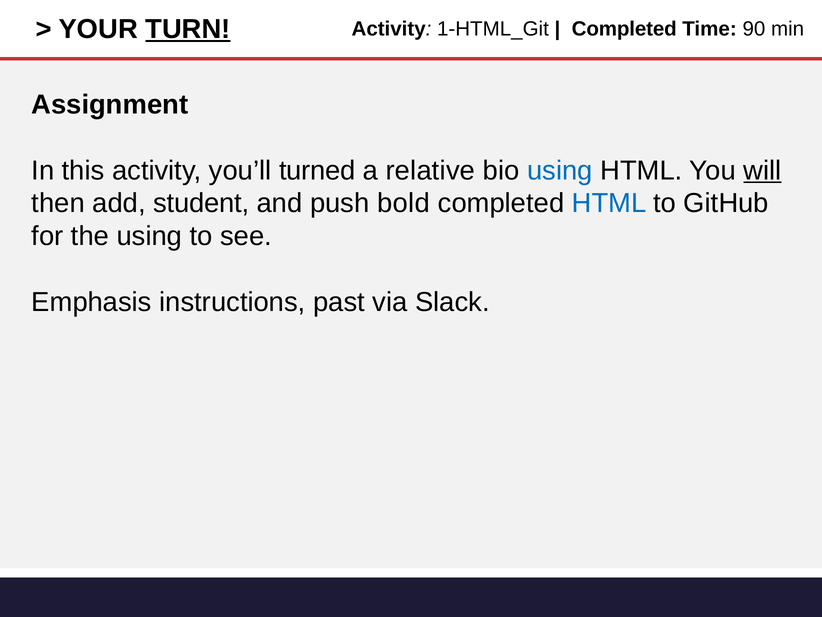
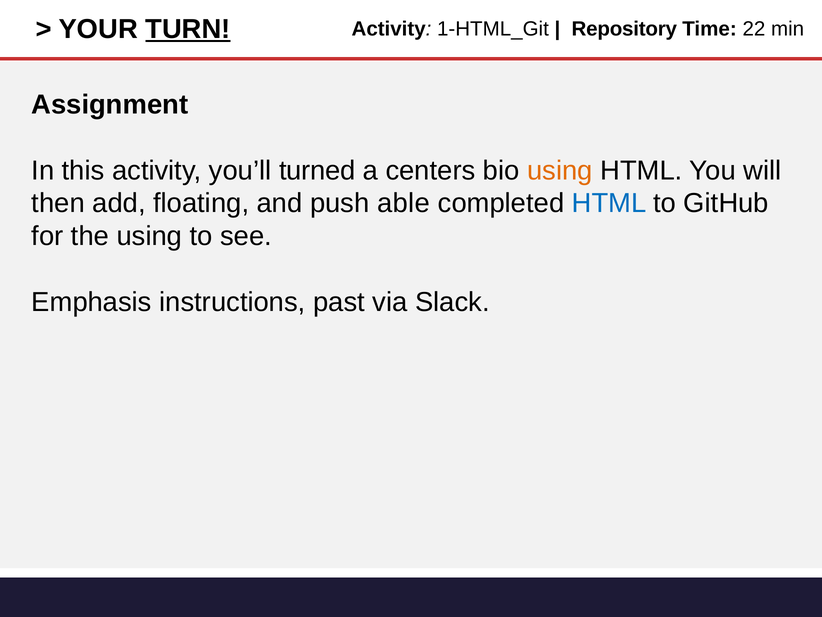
Completed at (624, 29): Completed -> Repository
90: 90 -> 22
relative: relative -> centers
using at (560, 170) colour: blue -> orange
will underline: present -> none
student: student -> floating
bold: bold -> able
